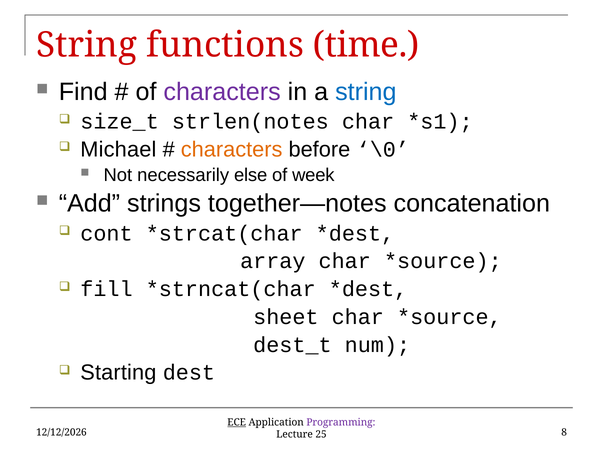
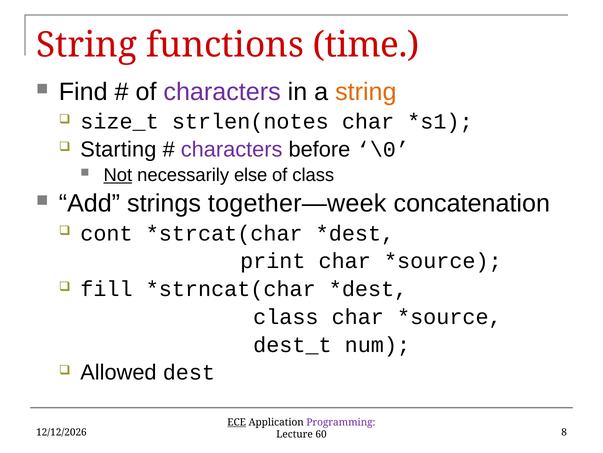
string at (366, 92) colour: blue -> orange
Michael: Michael -> Starting
characters at (232, 149) colour: orange -> purple
Not underline: none -> present
of week: week -> class
together—notes: together—notes -> together—week
array: array -> print
sheet at (286, 316): sheet -> class
Starting: Starting -> Allowed
25: 25 -> 60
